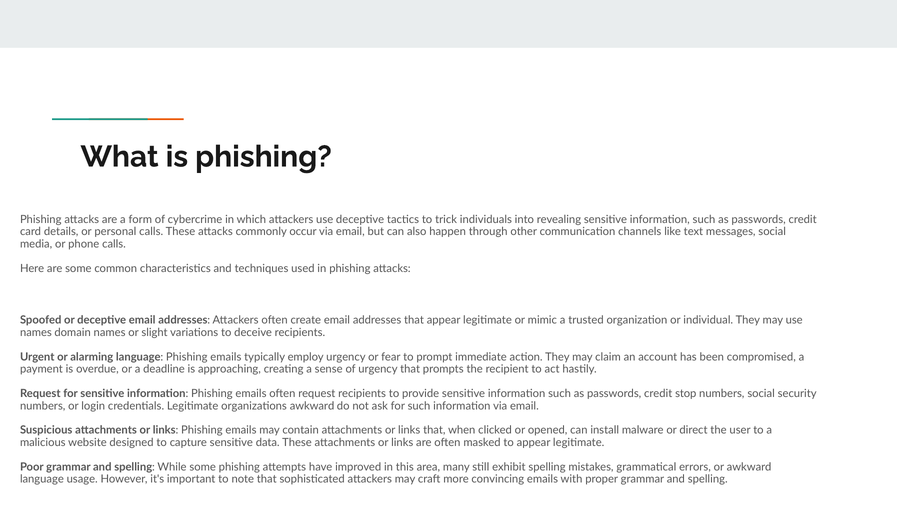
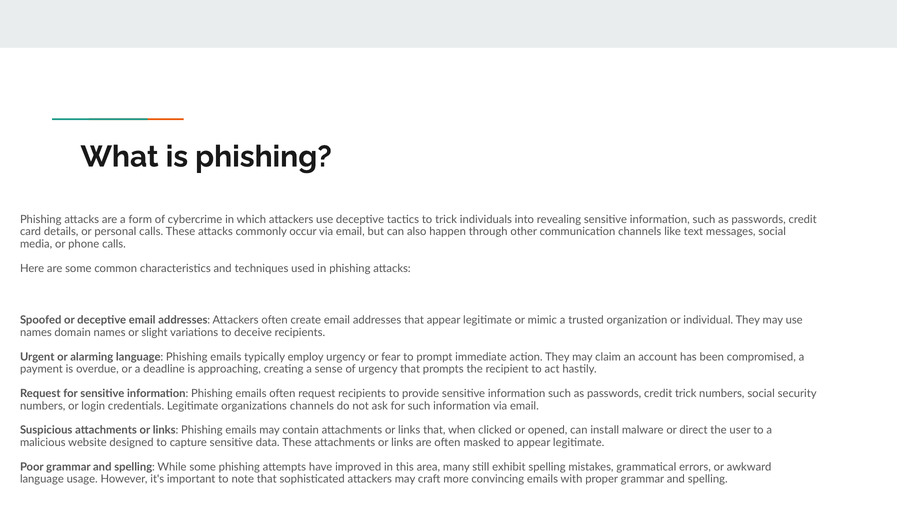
credit stop: stop -> trick
organizations awkward: awkward -> channels
